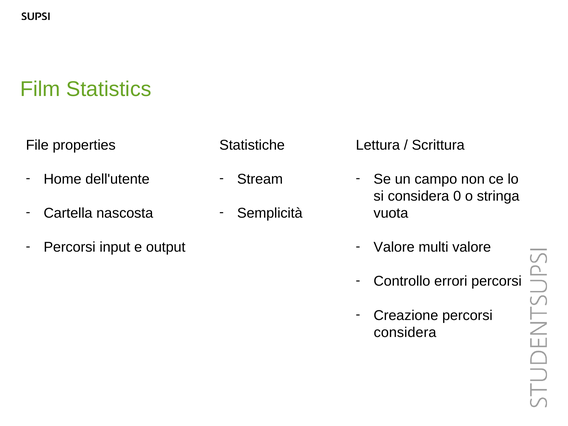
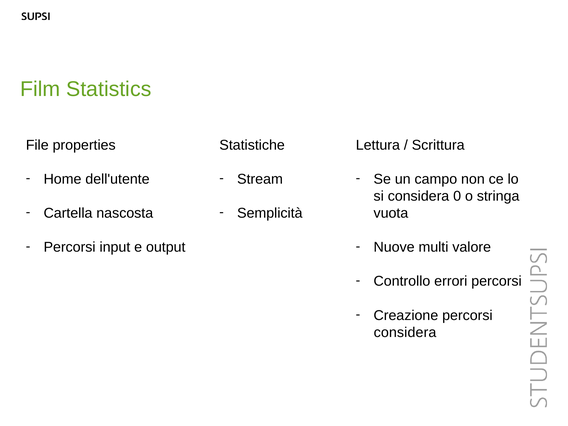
Valore at (394, 247): Valore -> Nuove
